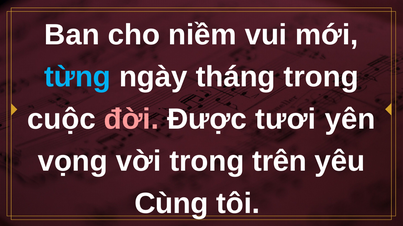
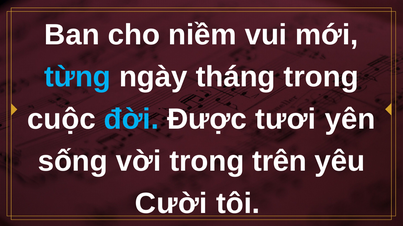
đời colour: pink -> light blue
vọng: vọng -> sống
Cùng: Cùng -> Cười
